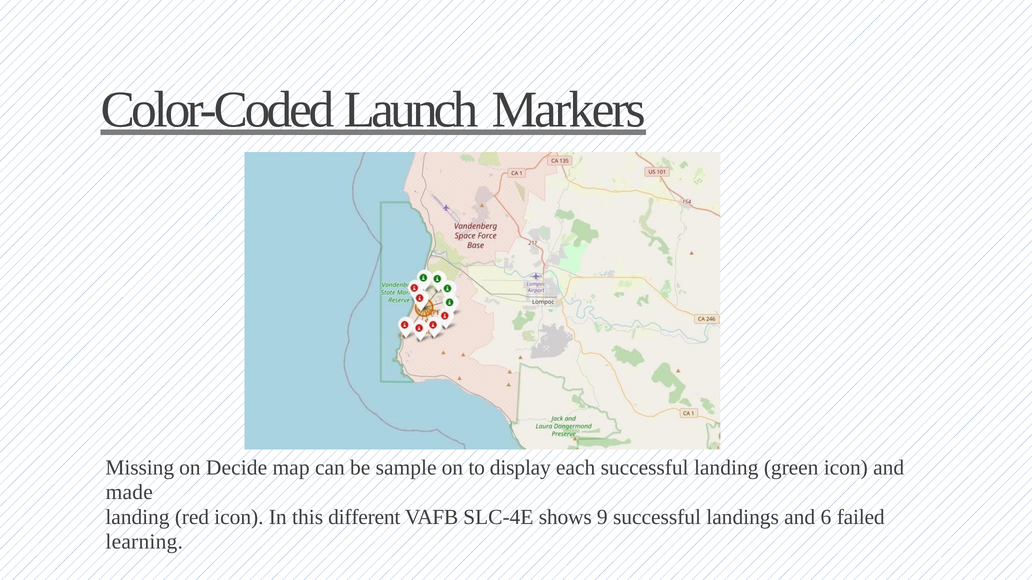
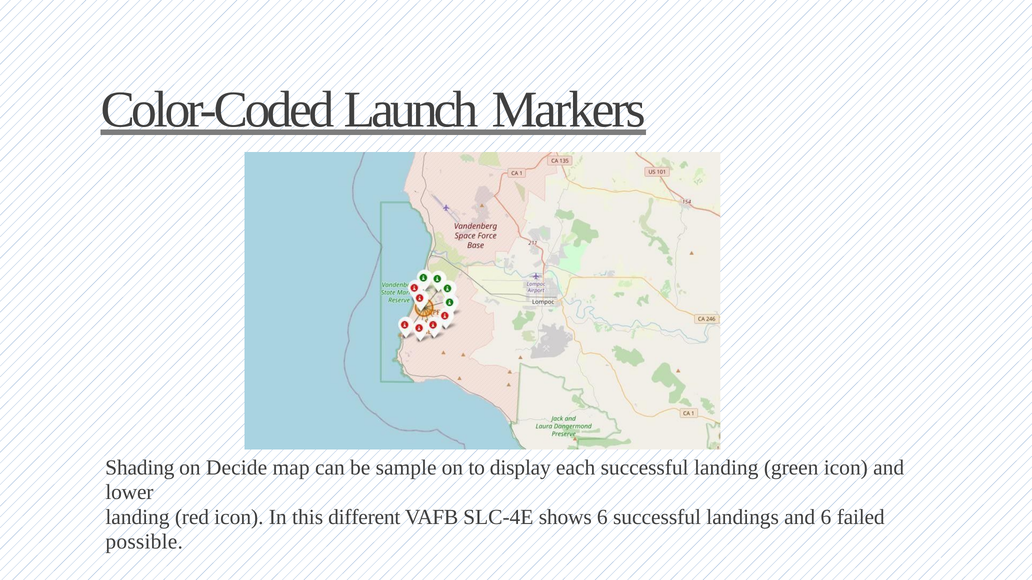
Missing: Missing -> Shading
made: made -> lower
shows 9: 9 -> 6
learning: learning -> possible
